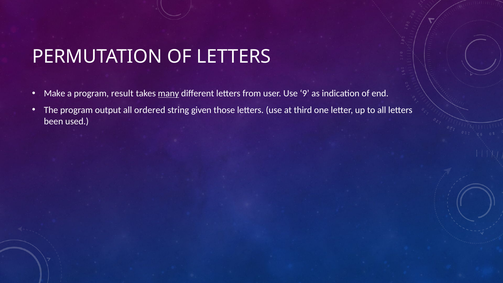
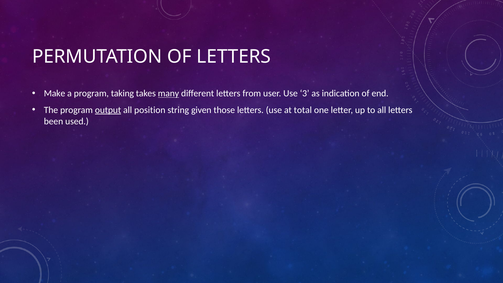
result: result -> taking
9: 9 -> 3
output underline: none -> present
ordered: ordered -> position
third: third -> total
